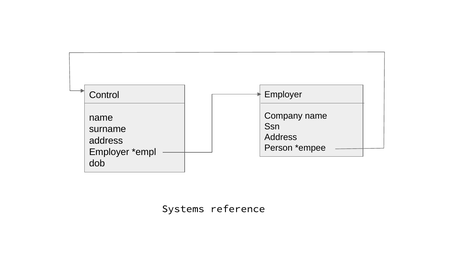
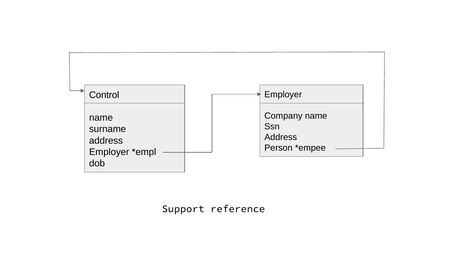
Systems: Systems -> Support
